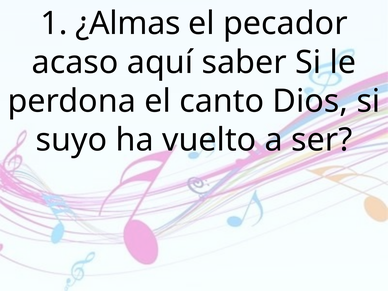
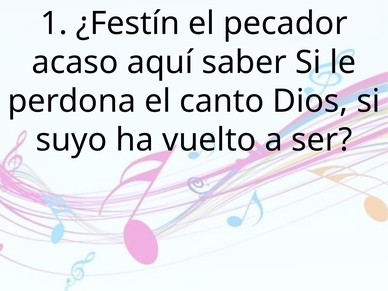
¿Almas: ¿Almas -> ¿Festín
